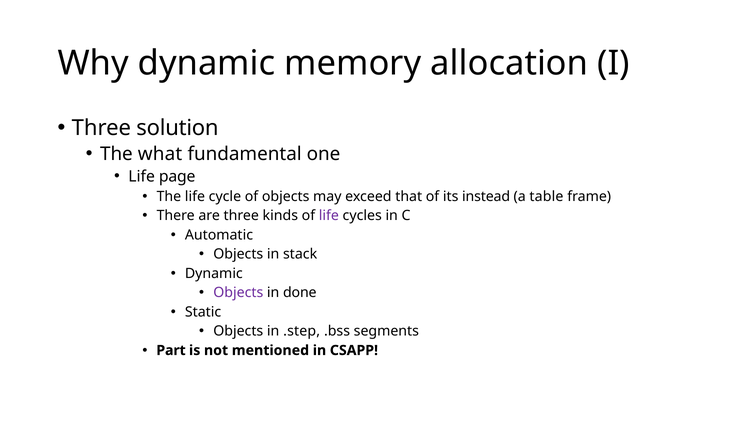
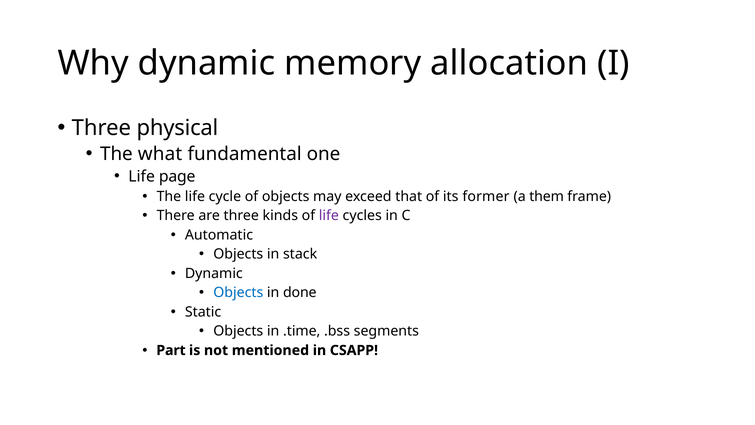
solution: solution -> physical
instead: instead -> former
table: table -> them
Objects at (238, 292) colour: purple -> blue
.step: .step -> .time
